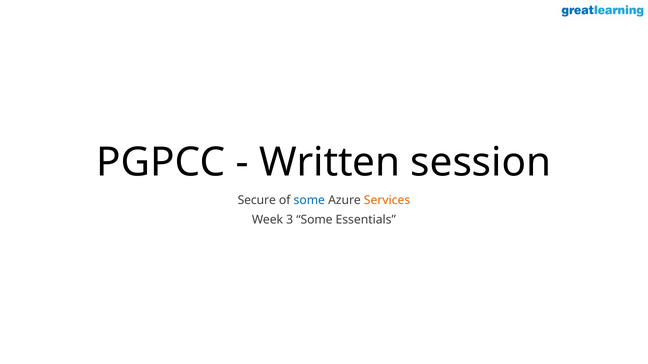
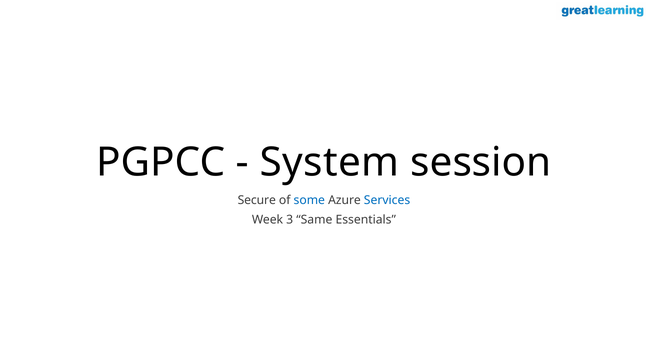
Written: Written -> System
Services colour: orange -> blue
3 Some: Some -> Same
